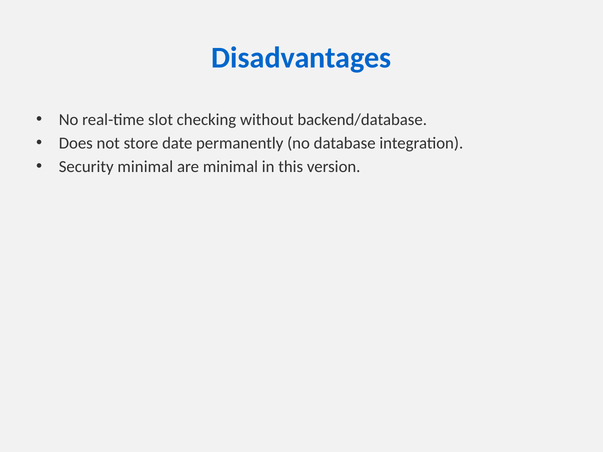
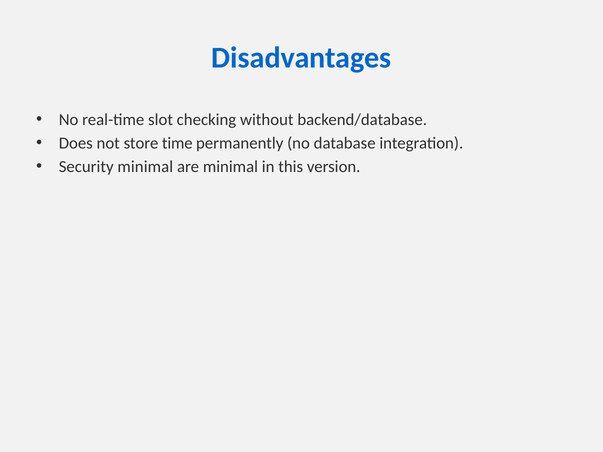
date: date -> time
